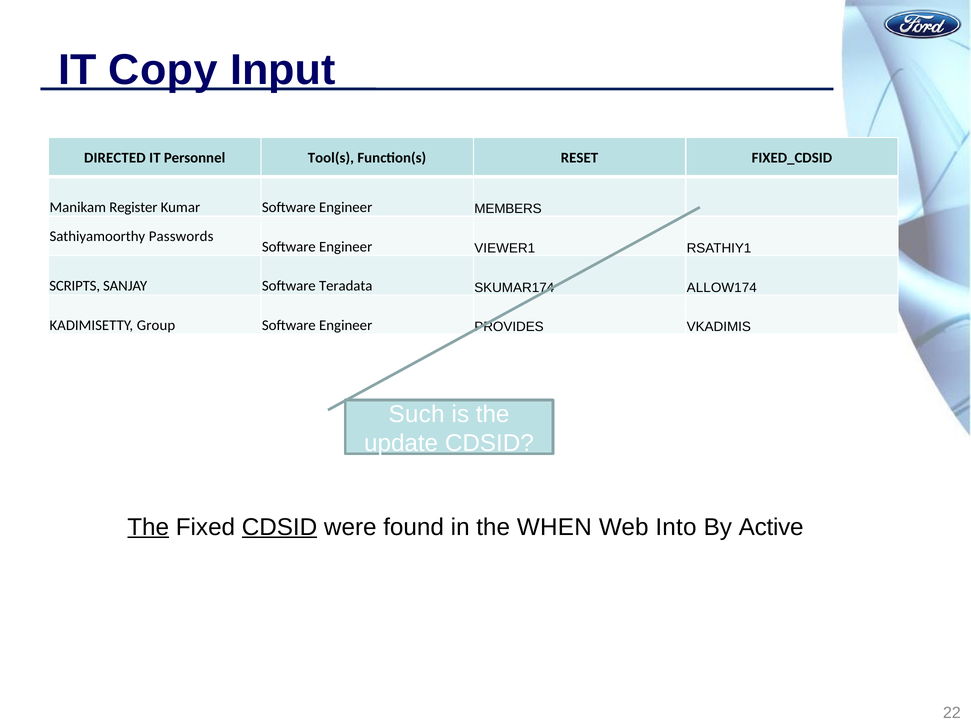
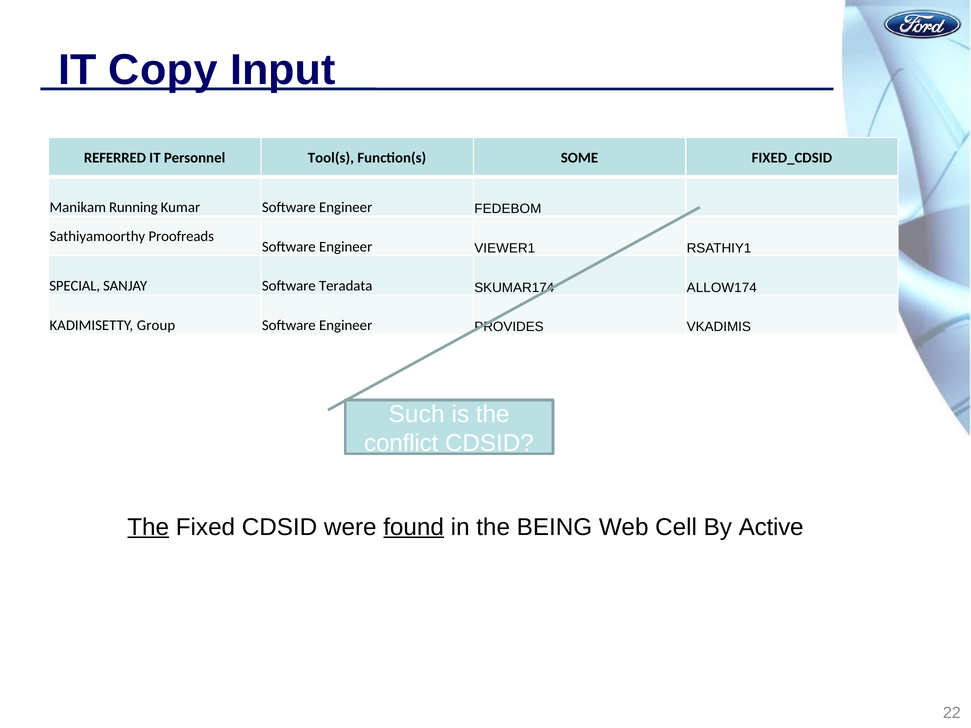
DIRECTED: DIRECTED -> REFERRED
RESET: RESET -> SOME
Register: Register -> Running
MEMBERS: MEMBERS -> FEDEBOM
Passwords: Passwords -> Proofreads
SCRIPTS: SCRIPTS -> SPECIAL
update: update -> conflict
CDSID at (279, 527) underline: present -> none
found underline: none -> present
WHEN: WHEN -> BEING
Into: Into -> Cell
